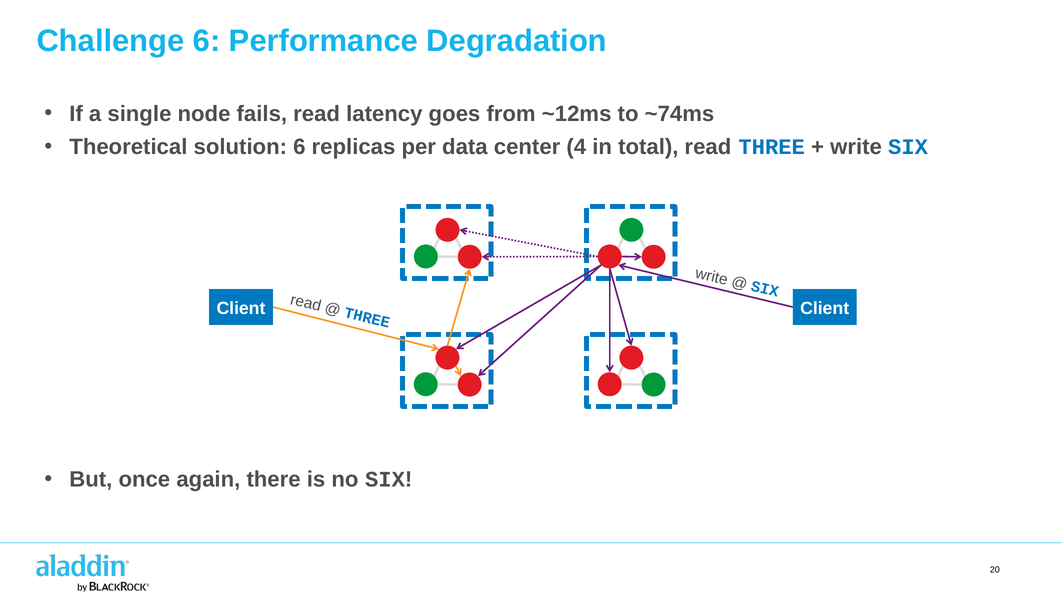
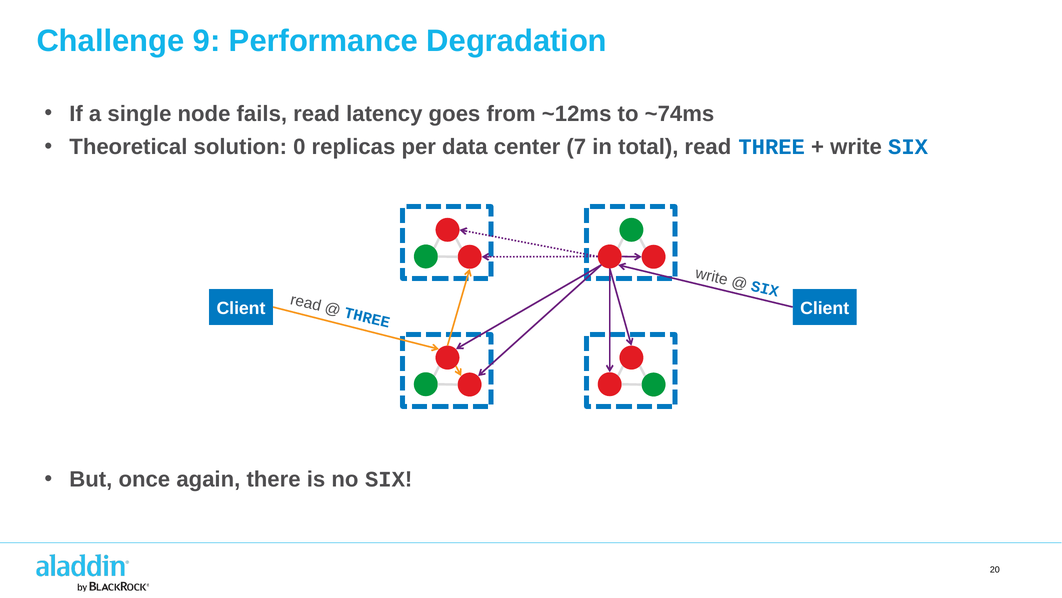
Challenge 6: 6 -> 9
solution 6: 6 -> 0
4: 4 -> 7
